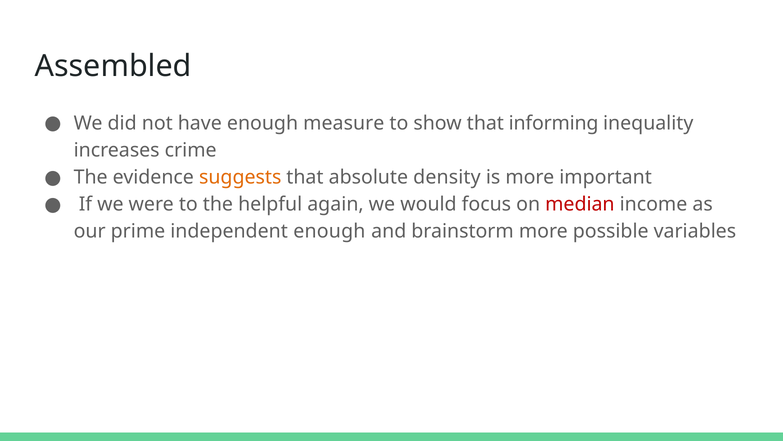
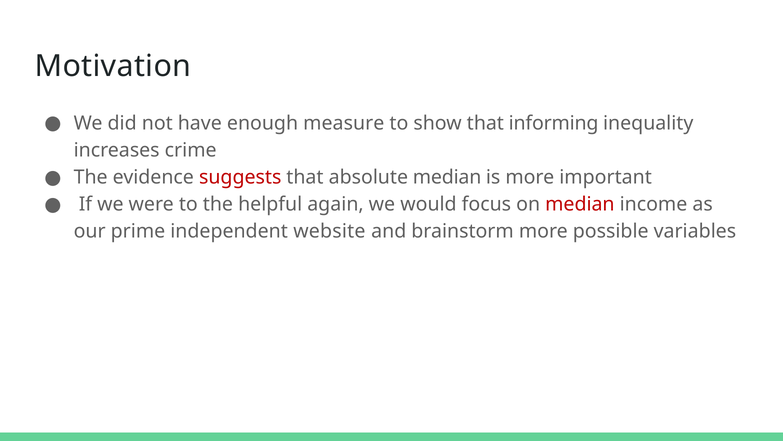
Assembled: Assembled -> Motivation
suggests colour: orange -> red
absolute density: density -> median
independent enough: enough -> website
